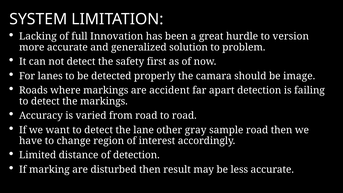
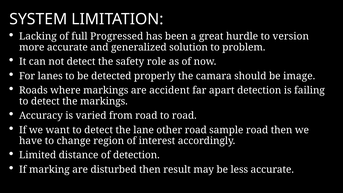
Innovation: Innovation -> Progressed
first: first -> role
other gray: gray -> road
